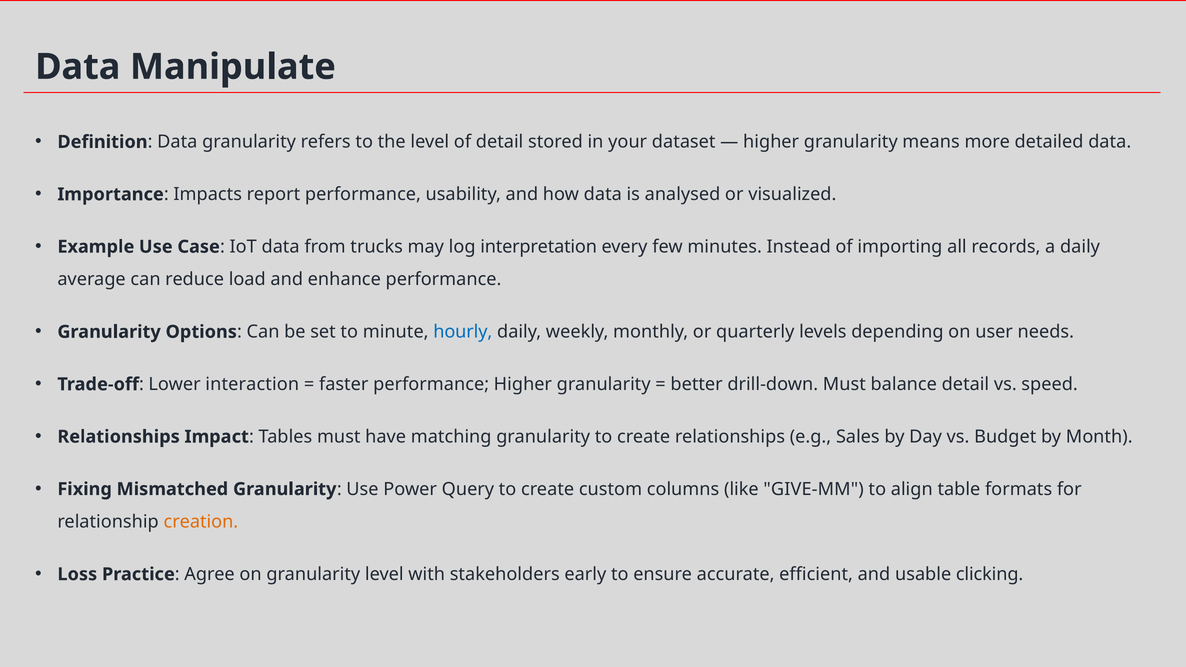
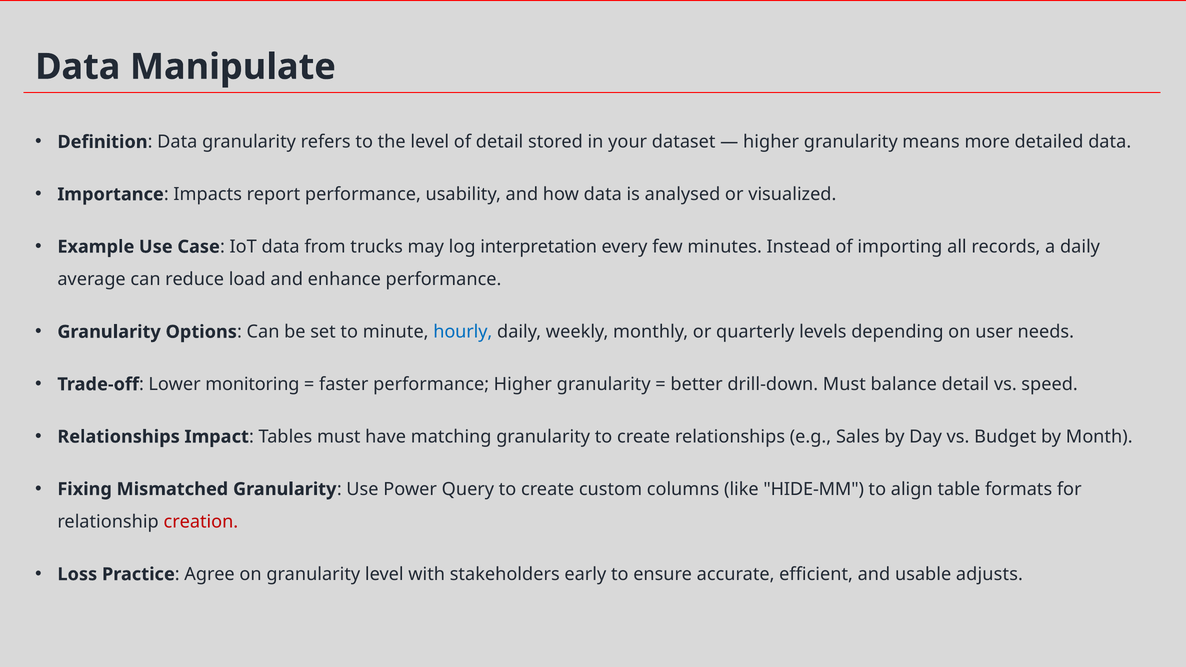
interaction: interaction -> monitoring
GIVE-MM: GIVE-MM -> HIDE-MM
creation colour: orange -> red
clicking: clicking -> adjusts
